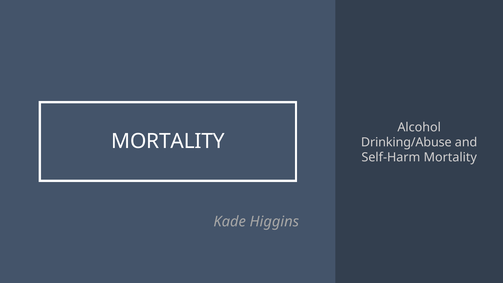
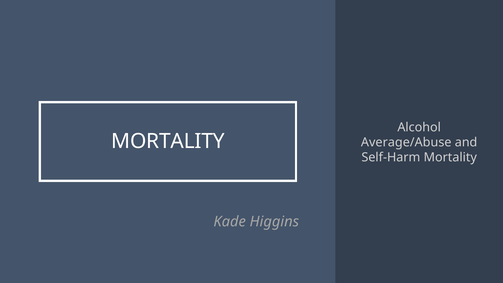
Drinking/Abuse: Drinking/Abuse -> Average/Abuse
